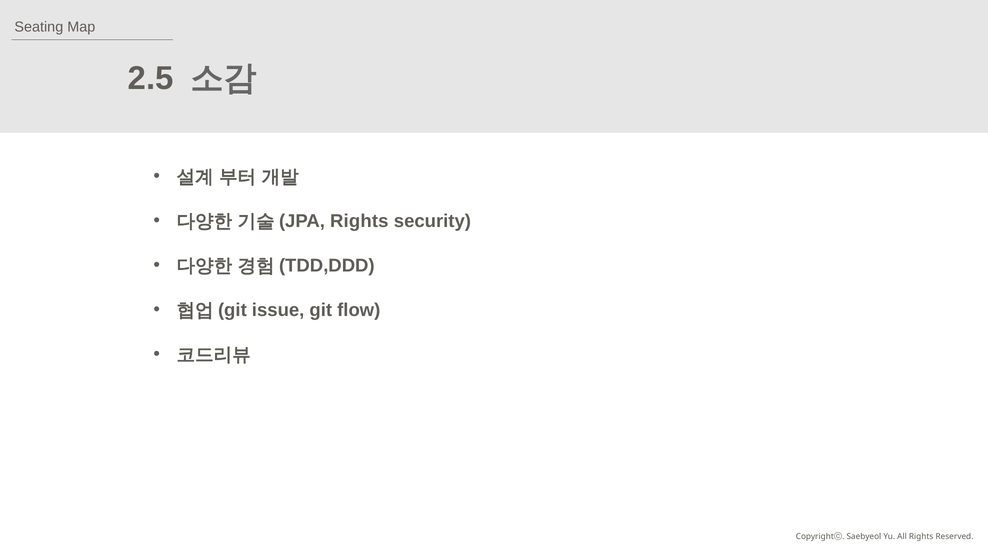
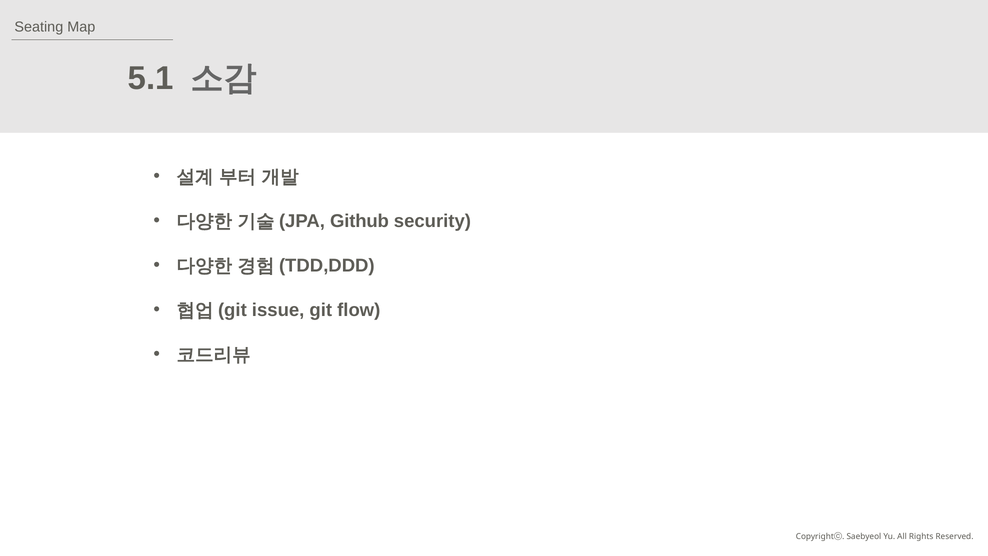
2.5: 2.5 -> 5.1
Rights at (359, 221): Rights -> Github
